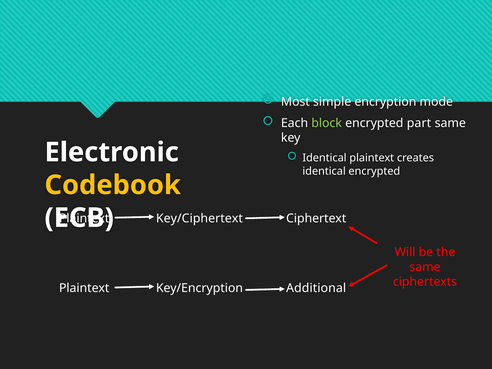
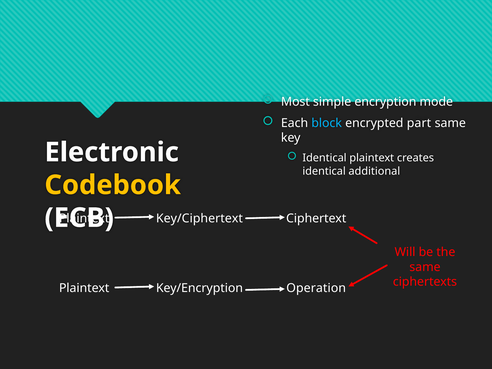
block colour: light green -> light blue
identical encrypted: encrypted -> additional
Additional: Additional -> Operation
